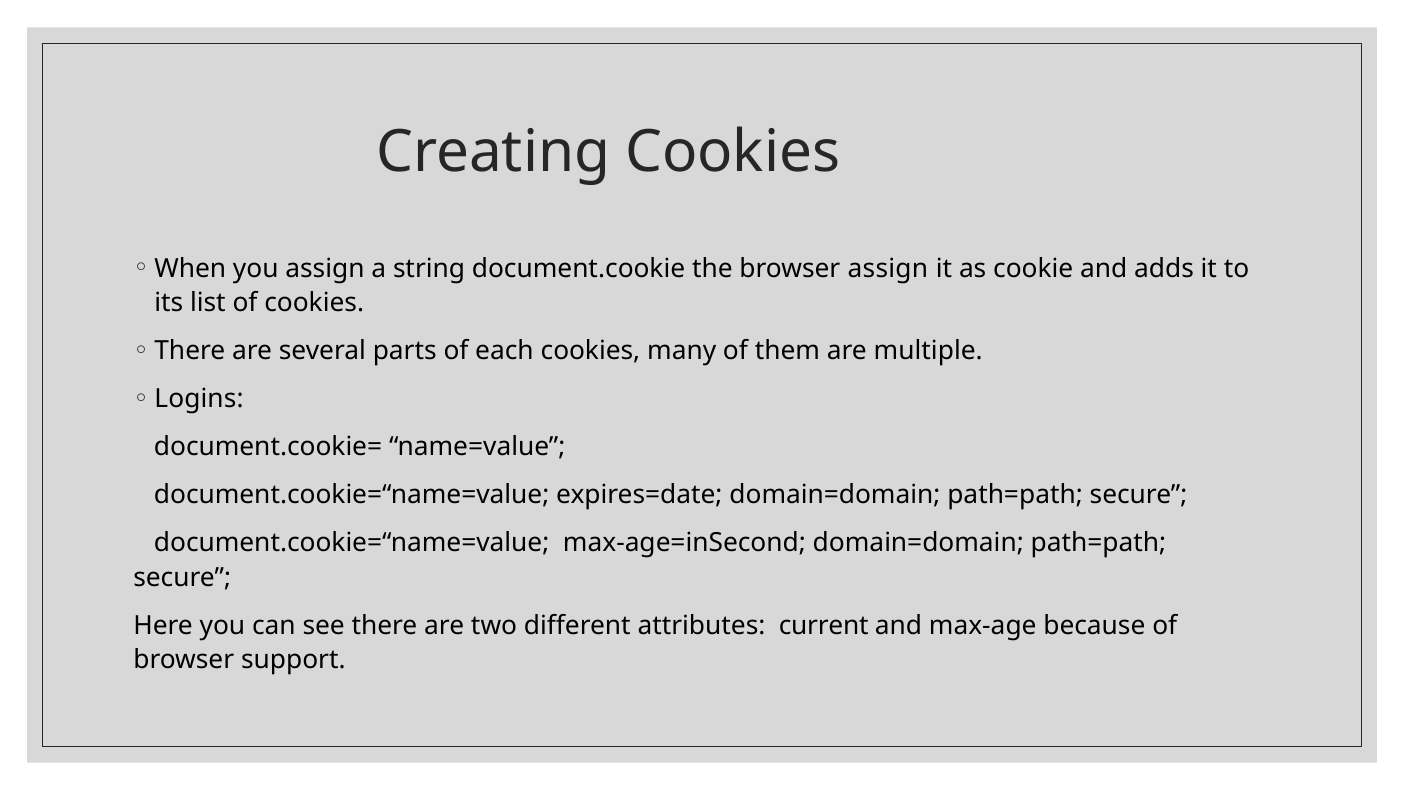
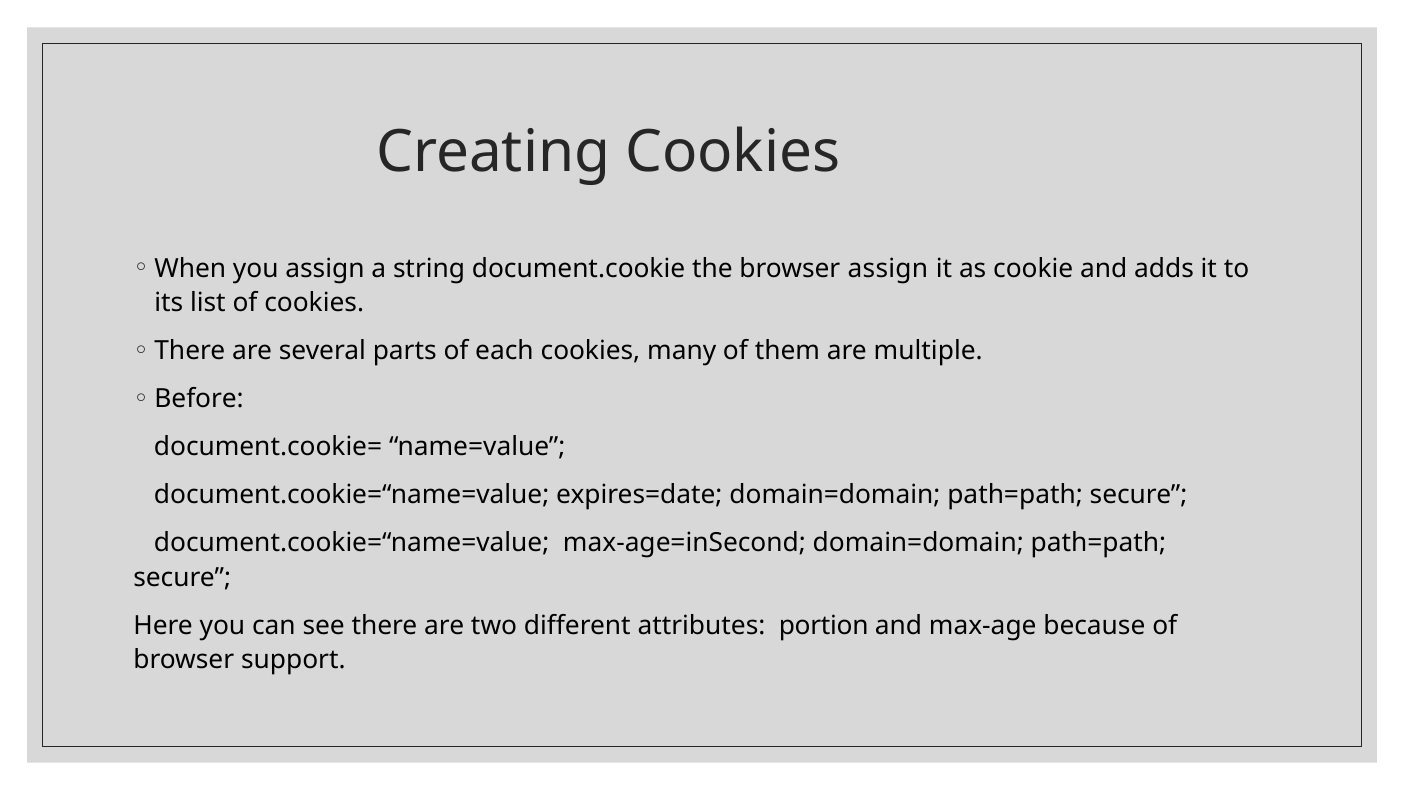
Logins: Logins -> Before
current: current -> portion
